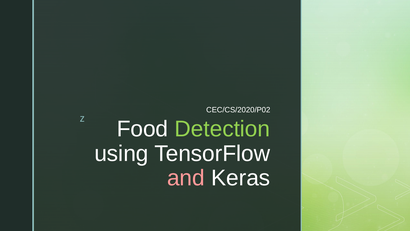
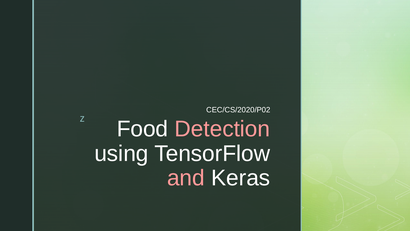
Detection colour: light green -> pink
